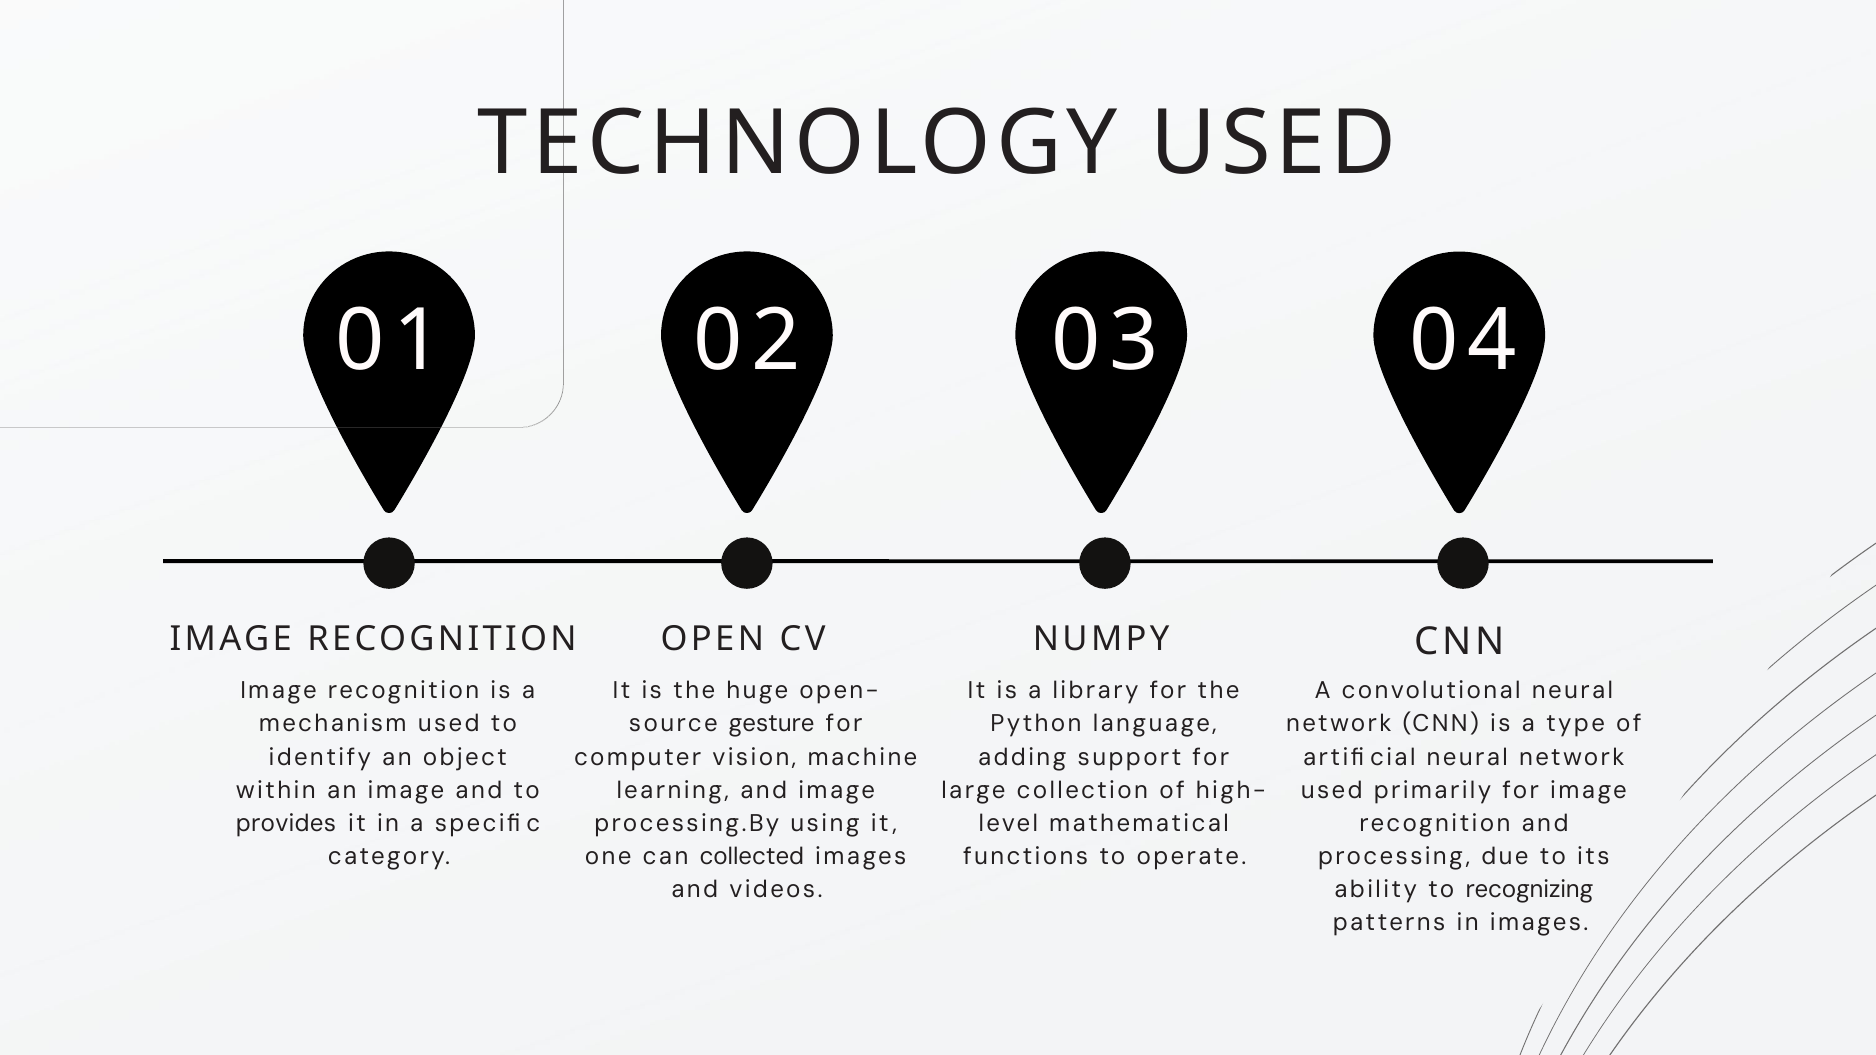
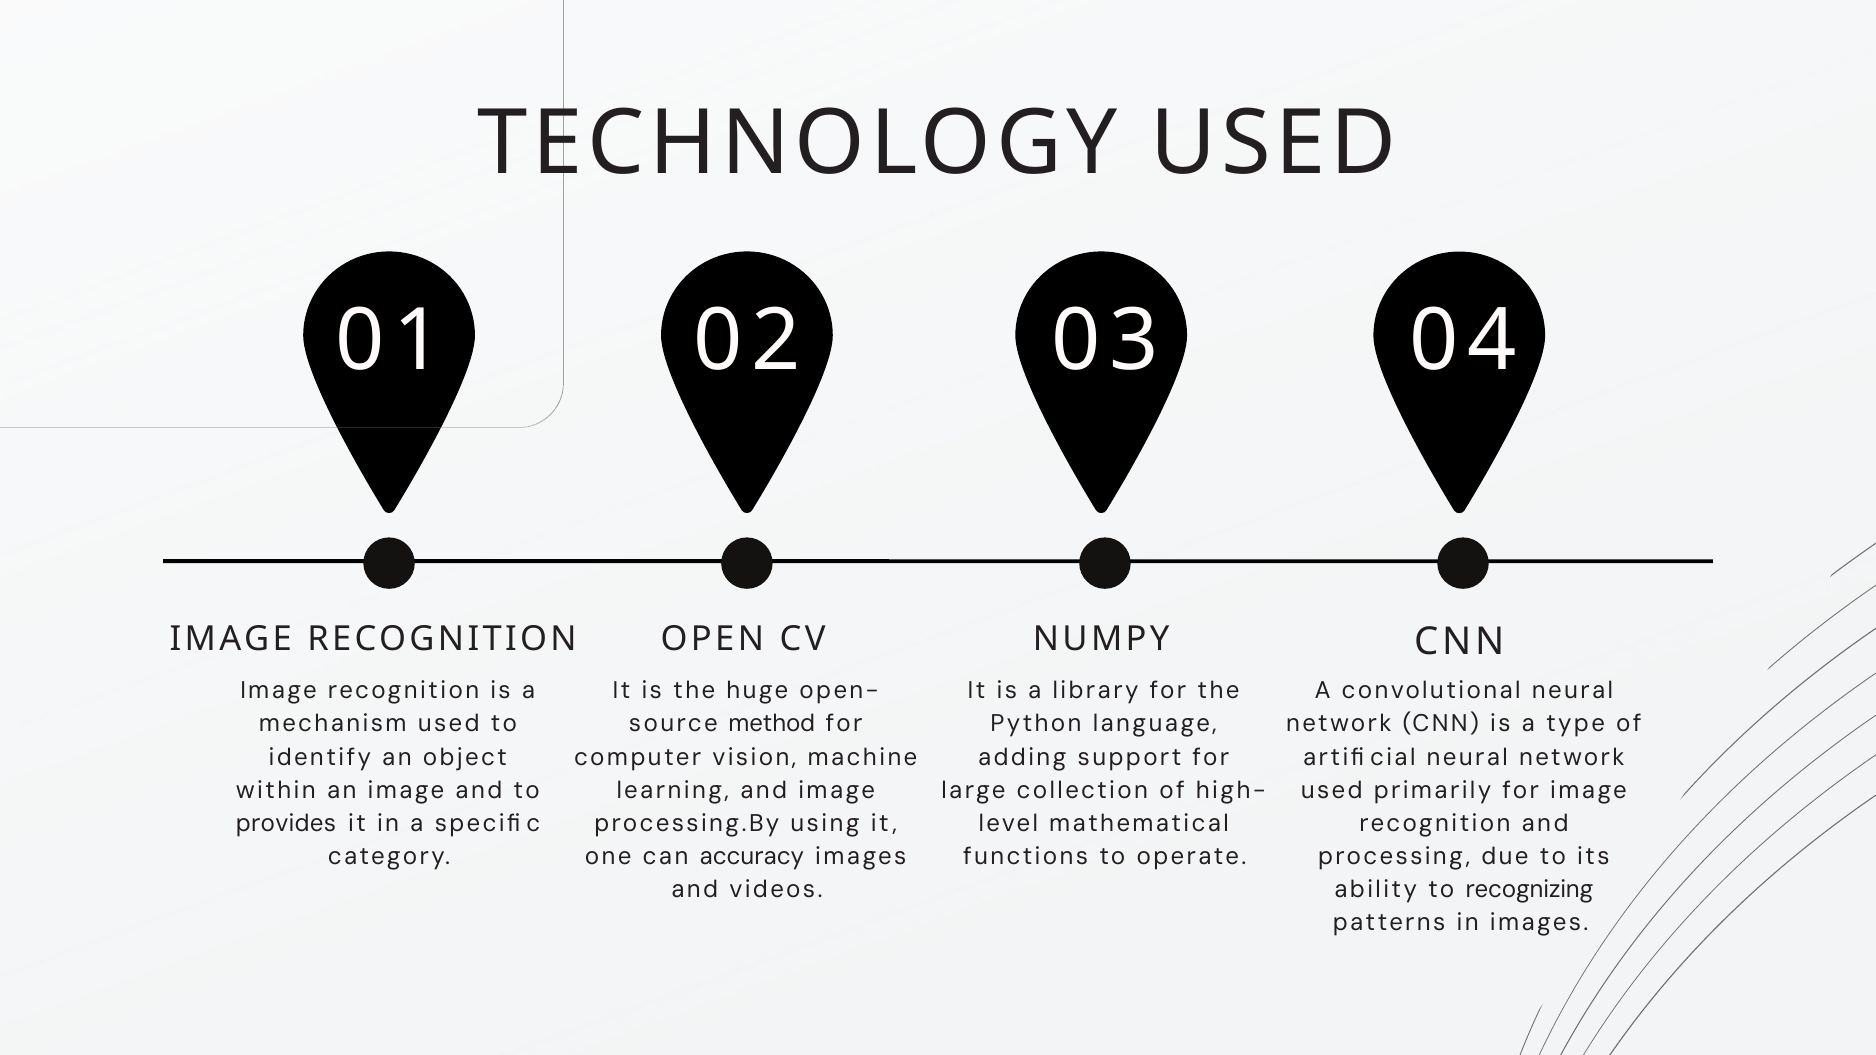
gesture: gesture -> method
collected: collected -> accuracy
